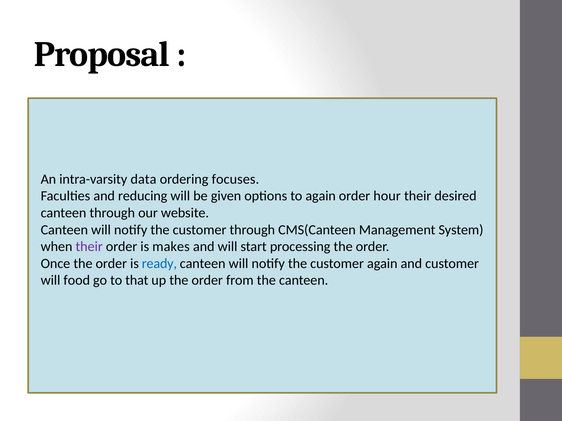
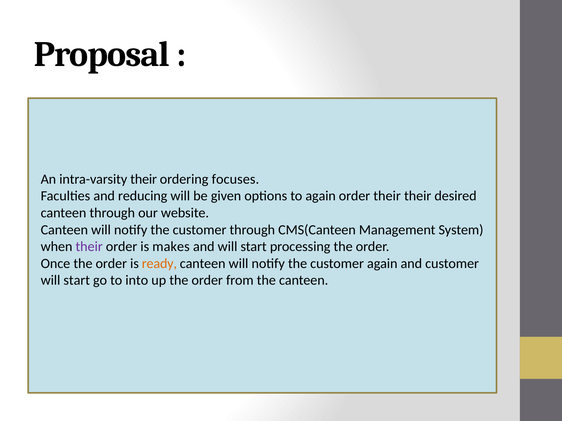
intra-varsity data: data -> their
order hour: hour -> their
ready colour: blue -> orange
food at (77, 281): food -> start
that: that -> into
